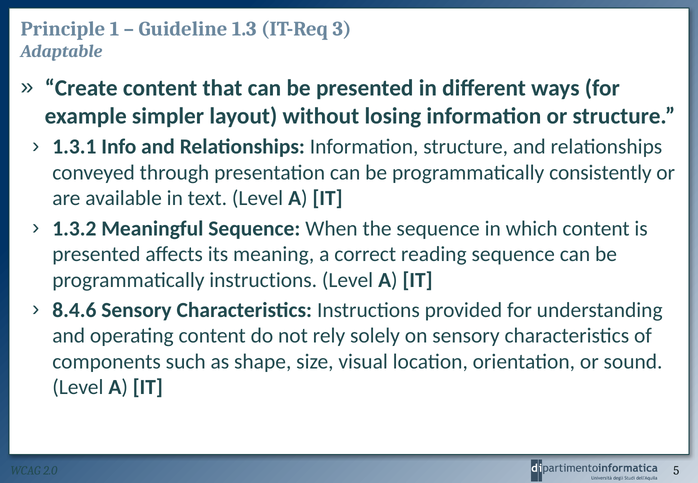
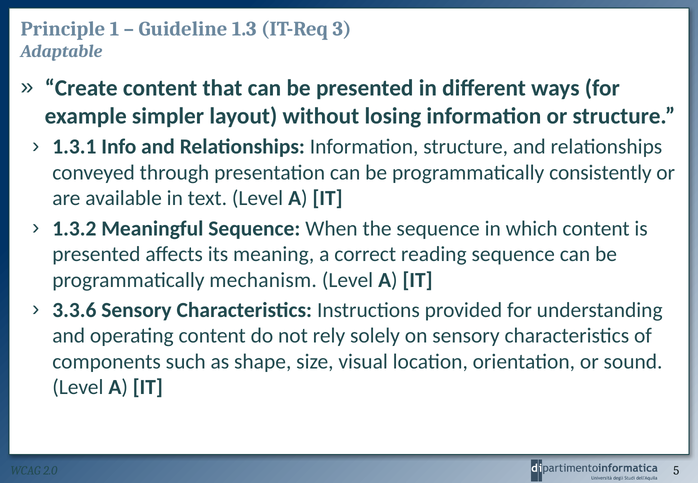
programmatically instructions: instructions -> mechanism
8.4.6: 8.4.6 -> 3.3.6
